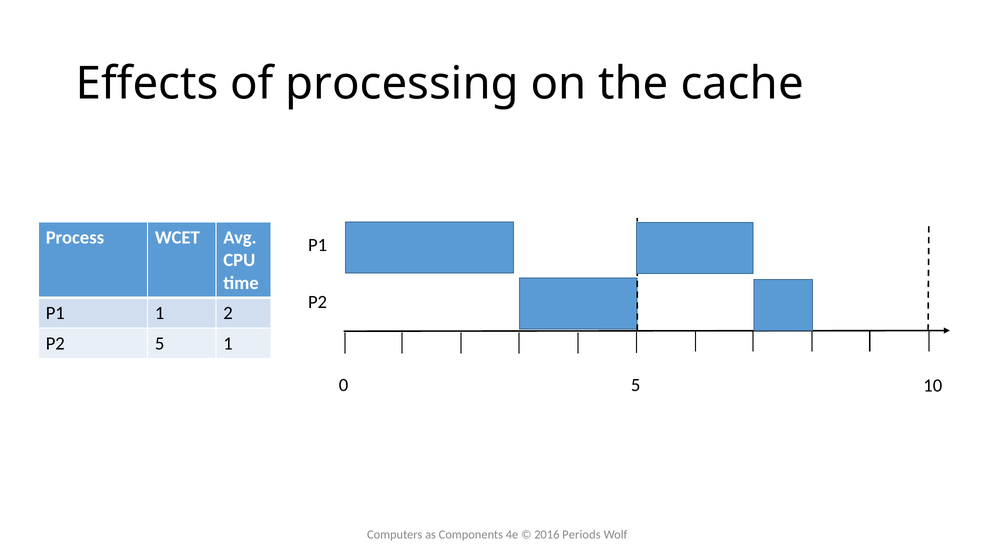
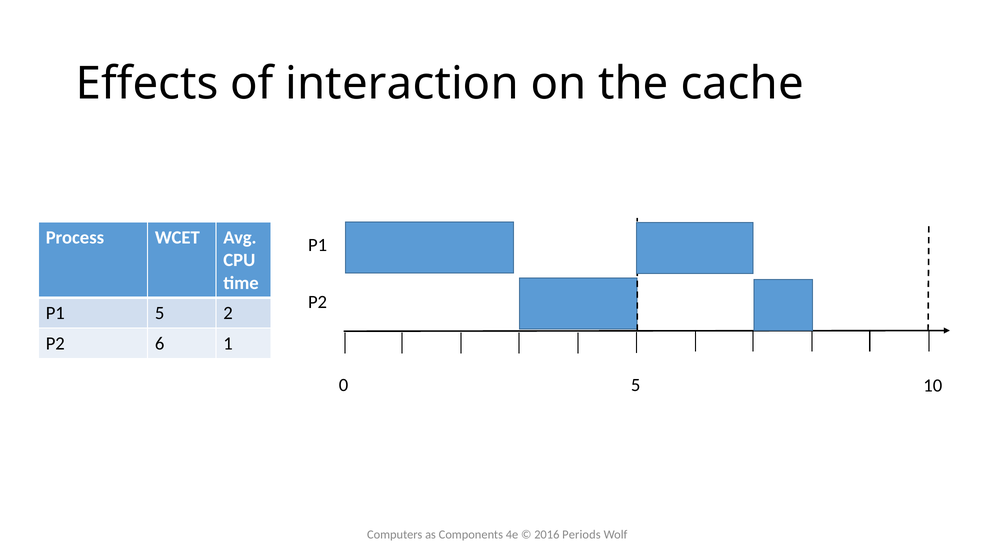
processing: processing -> interaction
P1 1: 1 -> 5
P2 5: 5 -> 6
